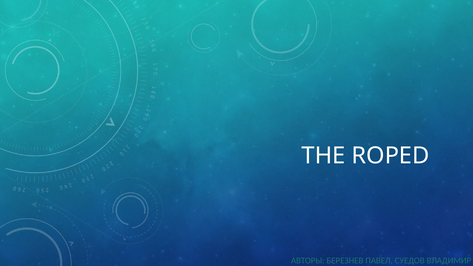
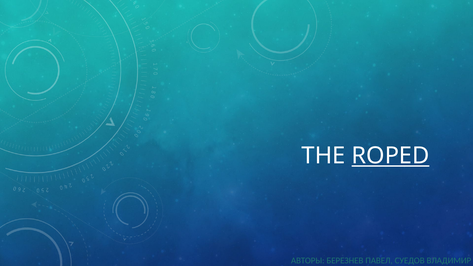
ROPED underline: none -> present
